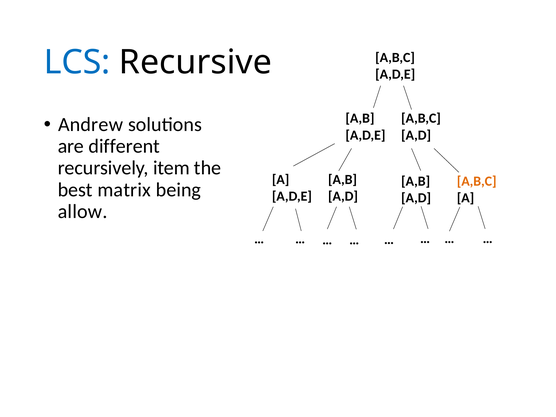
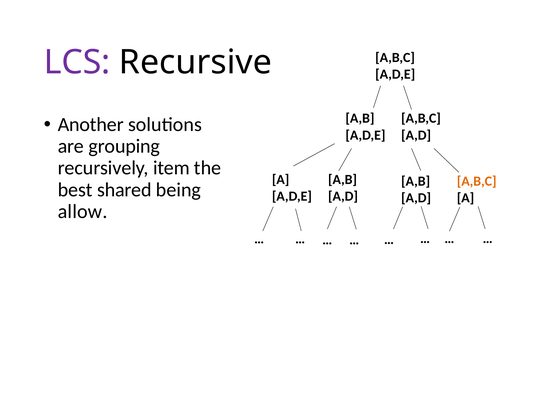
LCS colour: blue -> purple
Andrew: Andrew -> Another
different: different -> grouping
matrix: matrix -> shared
